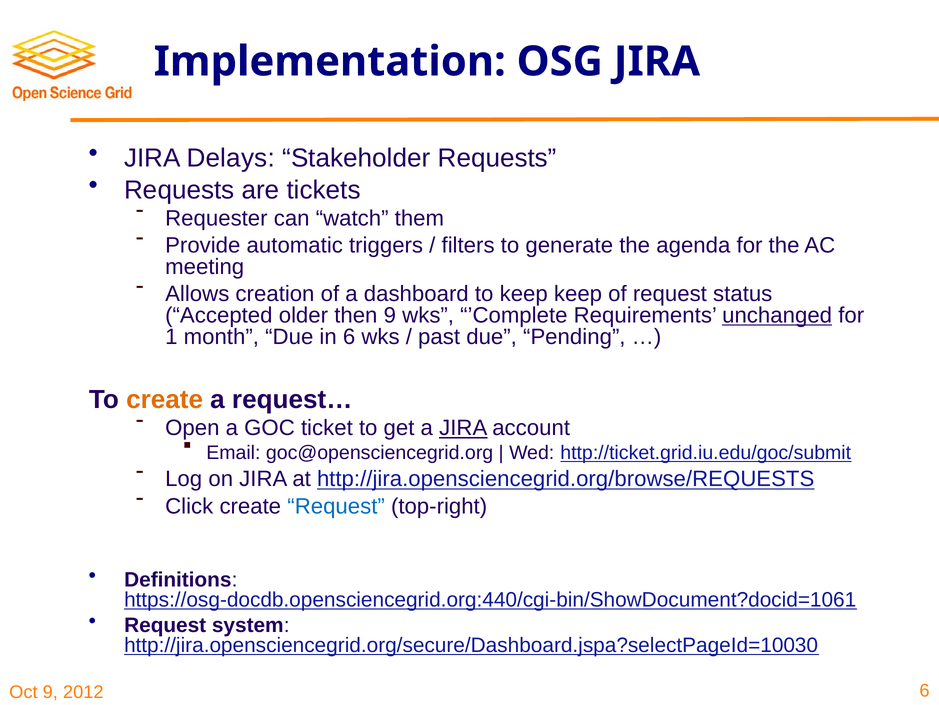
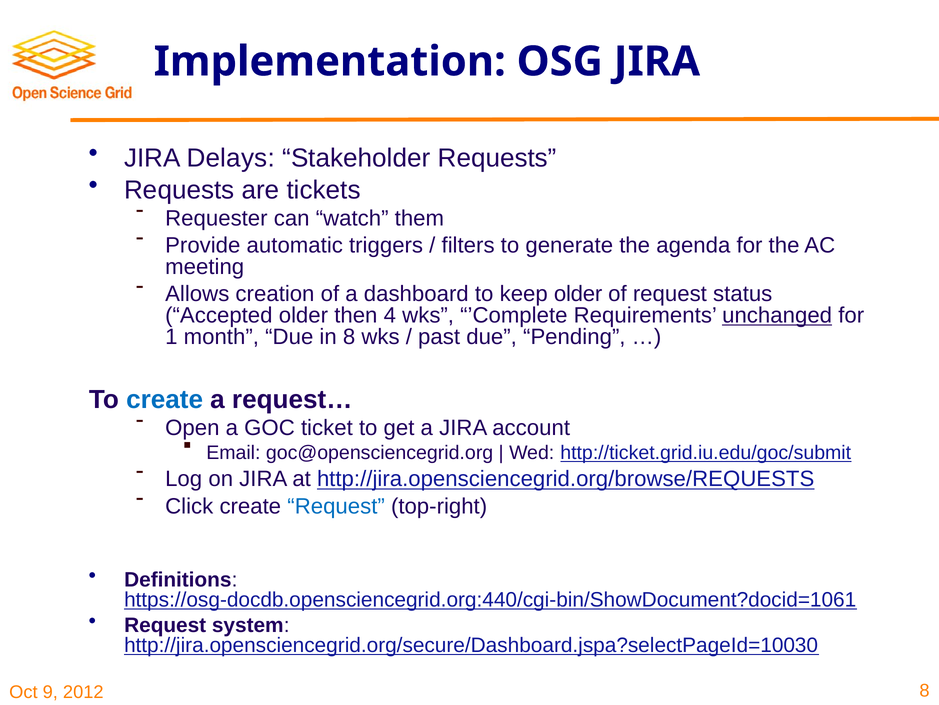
keep keep: keep -> older
then 9: 9 -> 4
in 6: 6 -> 8
create at (165, 399) colour: orange -> blue
JIRA at (463, 428) underline: present -> none
6 at (925, 690): 6 -> 8
